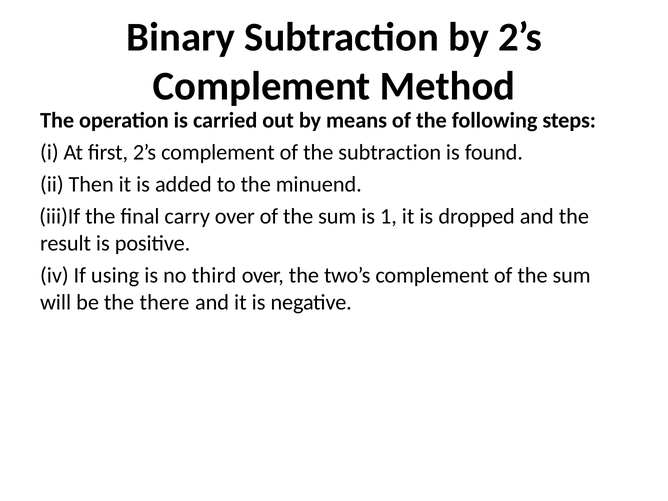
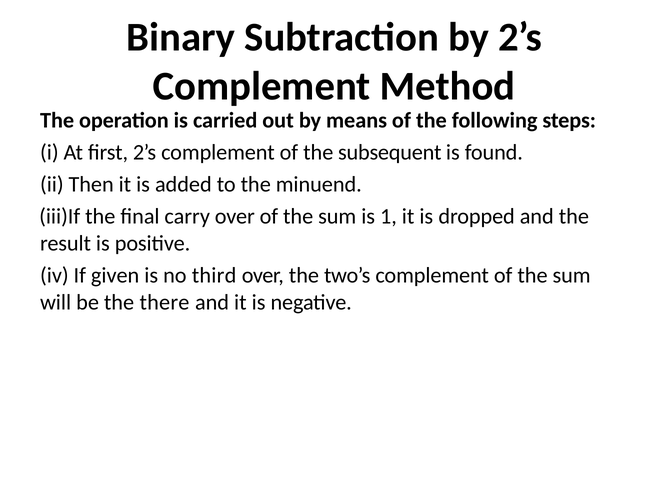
the subtraction: subtraction -> subsequent
using: using -> given
